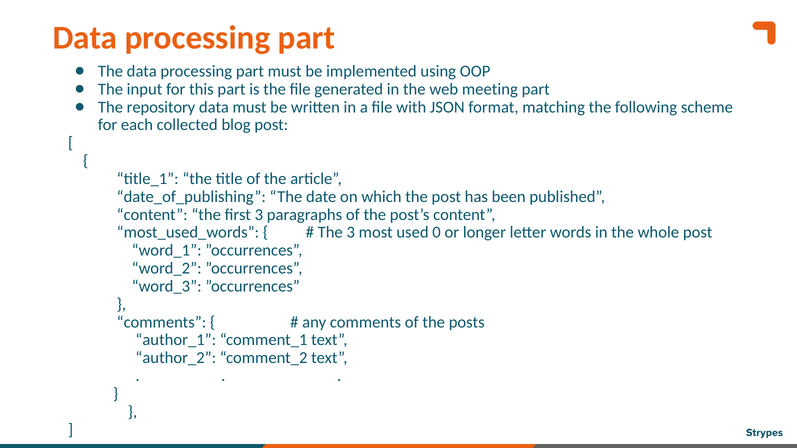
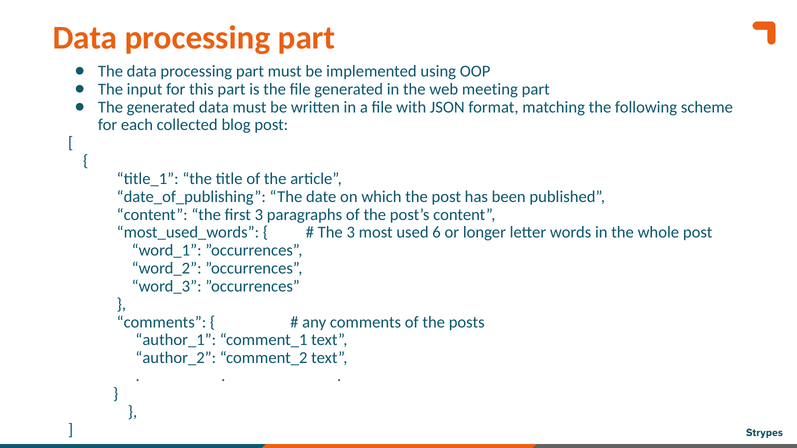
The repository: repository -> generated
0: 0 -> 6
